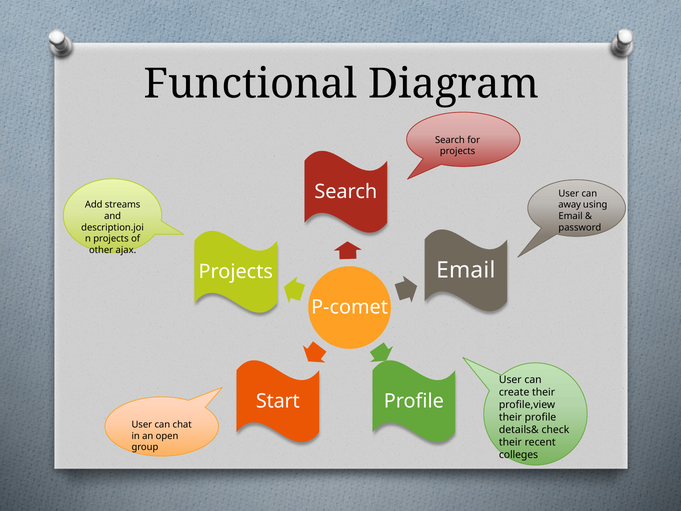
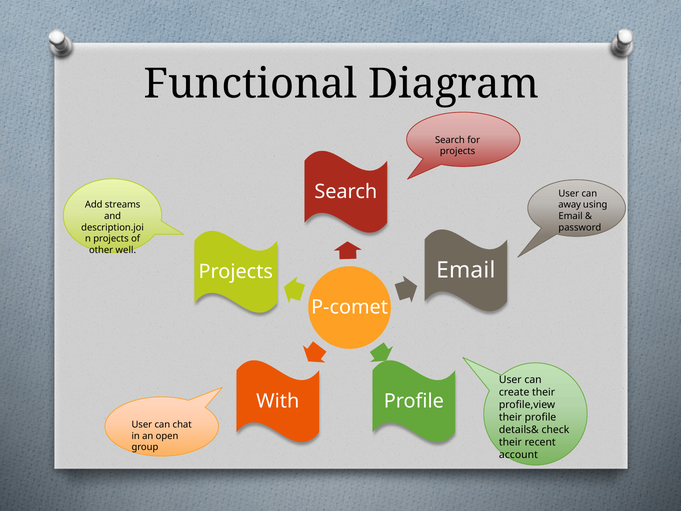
ajax: ajax -> well
Start: Start -> With
colleges: colleges -> account
